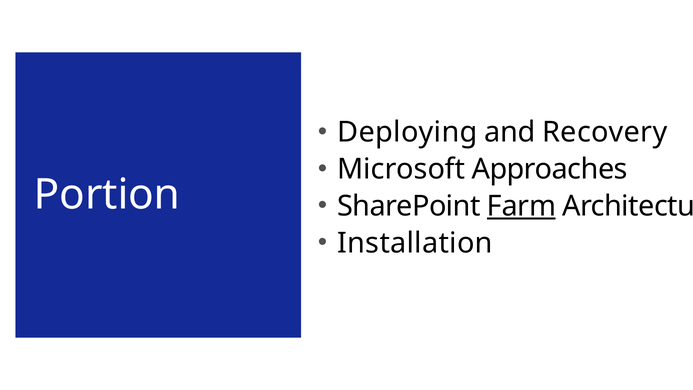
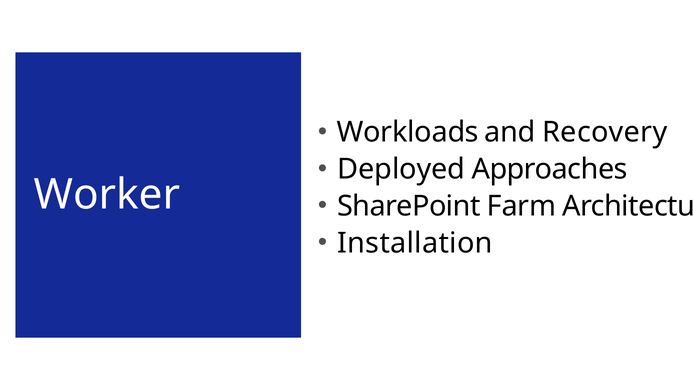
Deploying: Deploying -> Workloads
Microsoft: Microsoft -> Deployed
Portion: Portion -> Worker
Farm underline: present -> none
